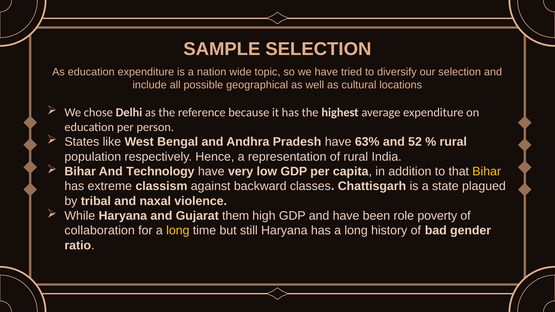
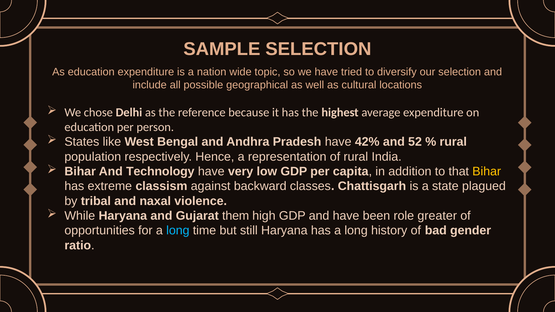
63%: 63% -> 42%
poverty: poverty -> greater
collaboration: collaboration -> opportunities
long at (178, 231) colour: yellow -> light blue
